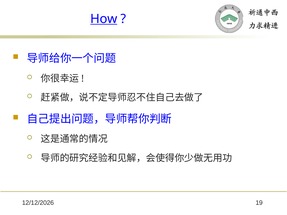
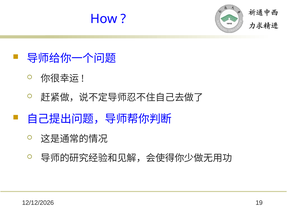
How underline: present -> none
